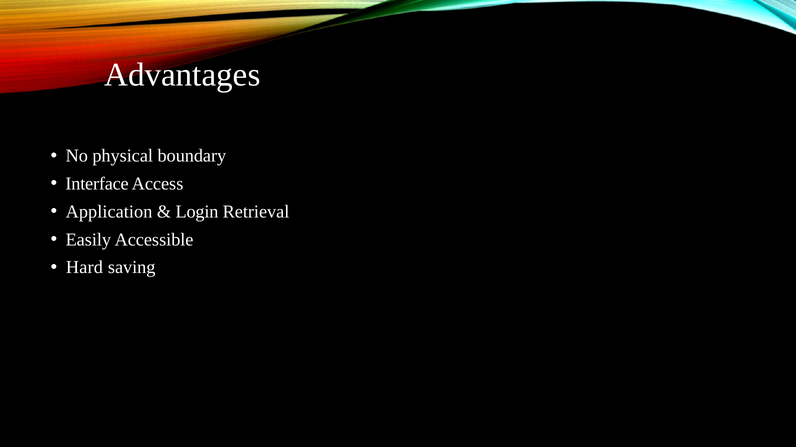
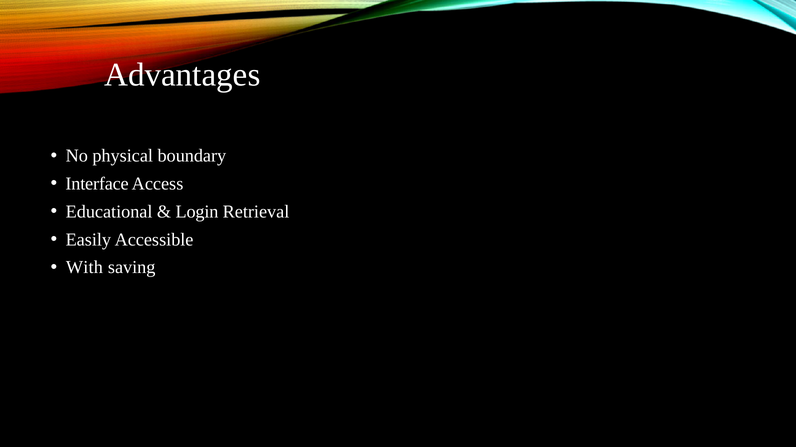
Application: Application -> Educational
Hard: Hard -> With
